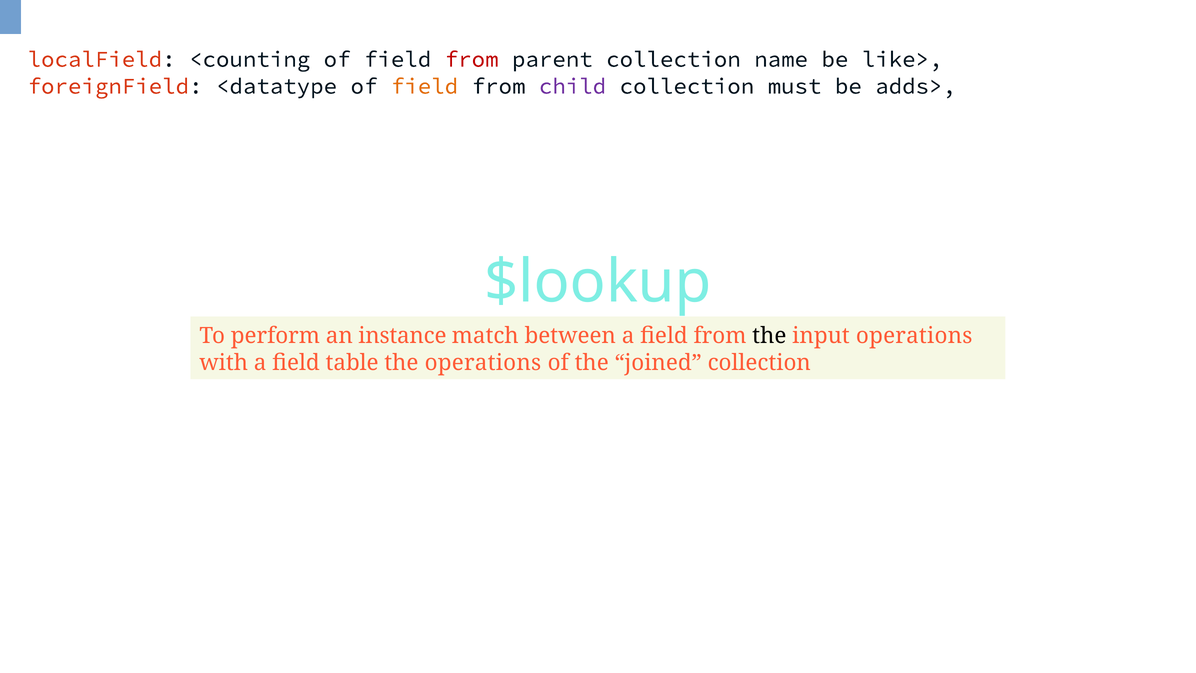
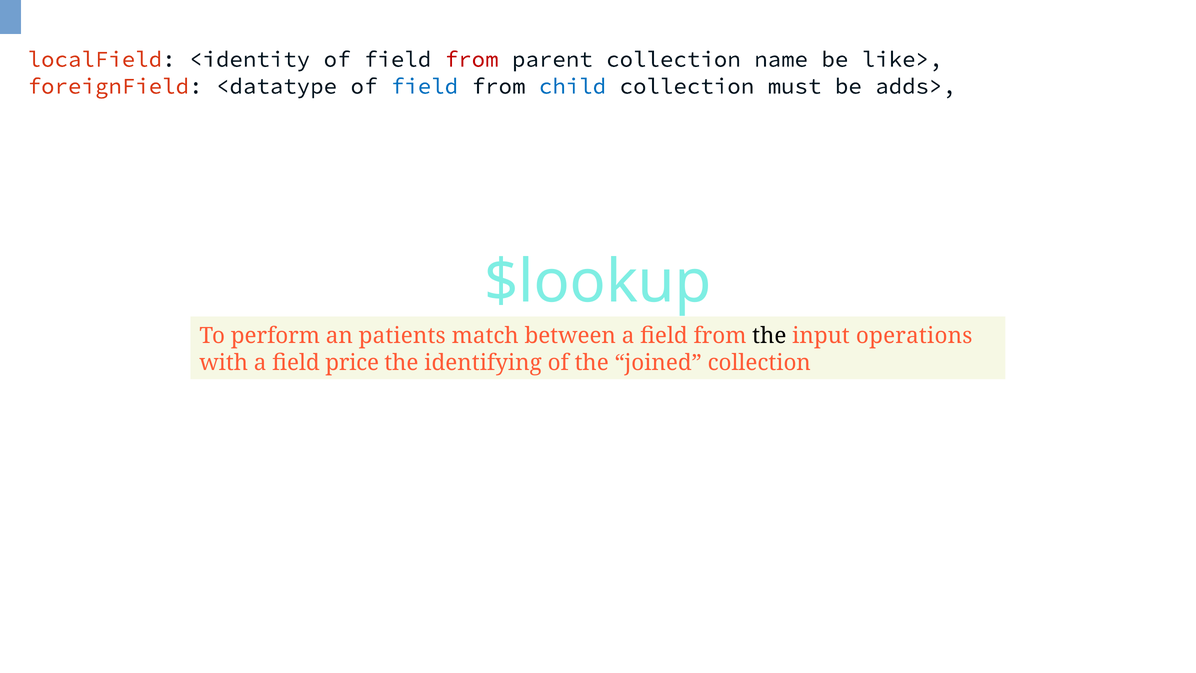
<counting: <counting -> <identity
field at (425, 86) colour: orange -> blue
child colour: purple -> blue
instance: instance -> patients
table: table -> price
the operations: operations -> identifying
